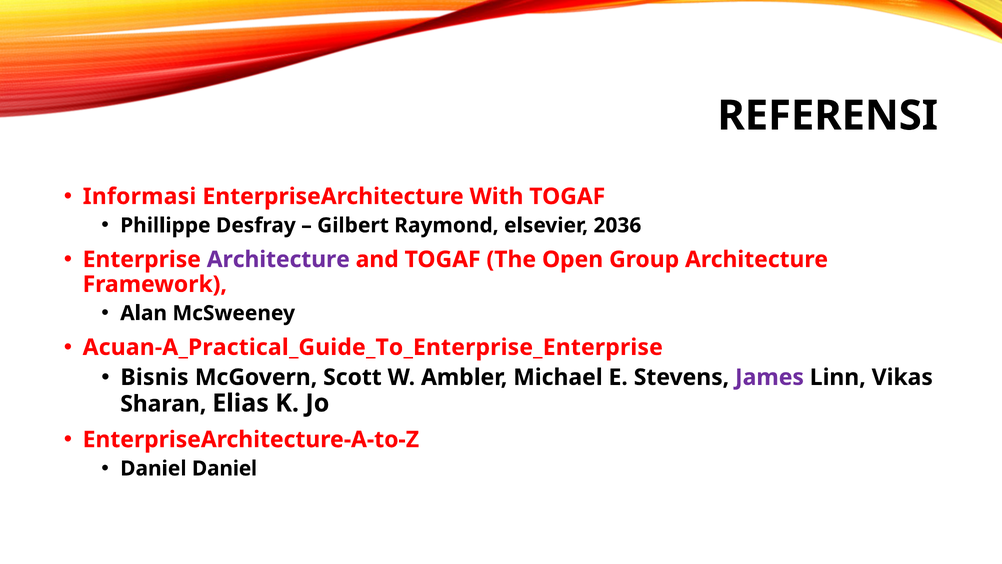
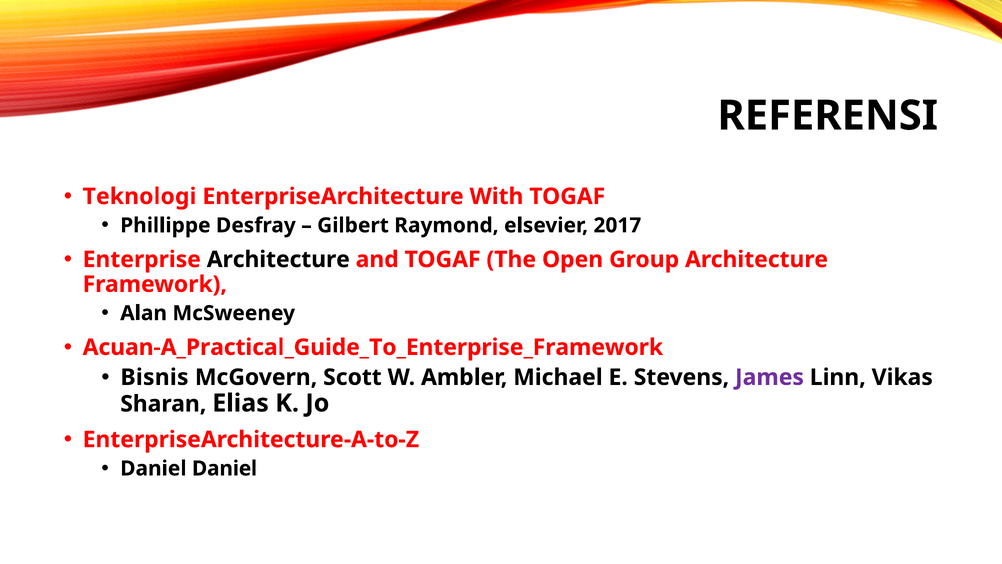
Informasi: Informasi -> Teknologi
2036: 2036 -> 2017
Architecture at (278, 259) colour: purple -> black
Acuan-A_Practical_Guide_To_Enterprise_Enterprise: Acuan-A_Practical_Guide_To_Enterprise_Enterprise -> Acuan-A_Practical_Guide_To_Enterprise_Framework
